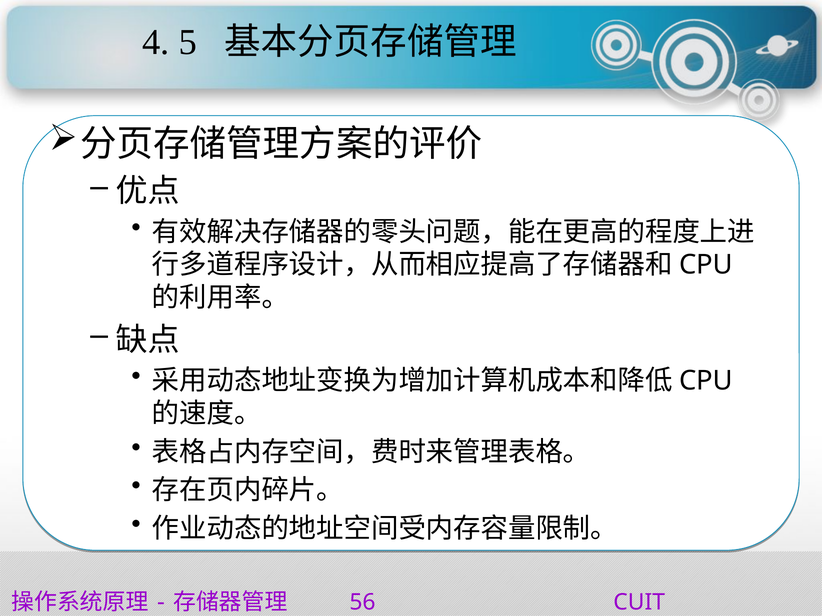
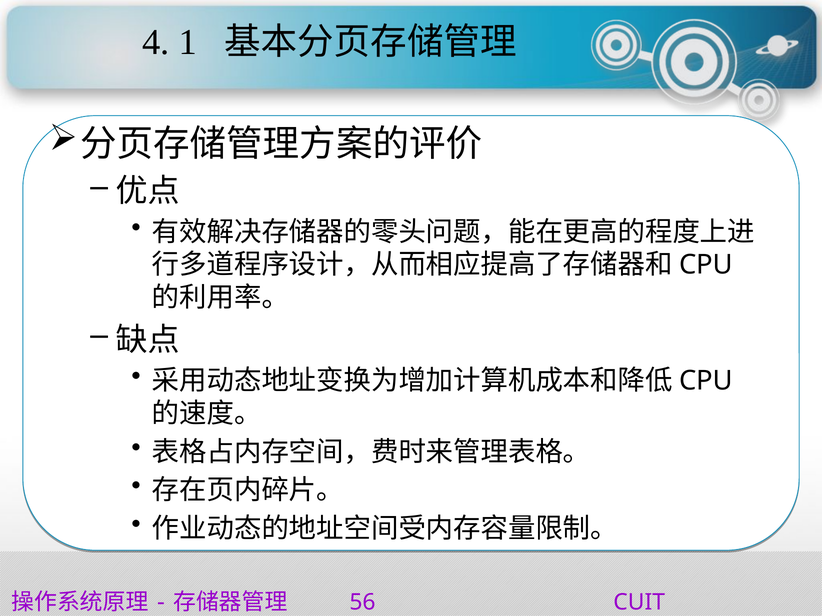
5: 5 -> 1
